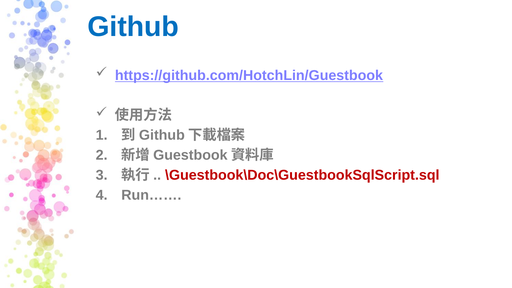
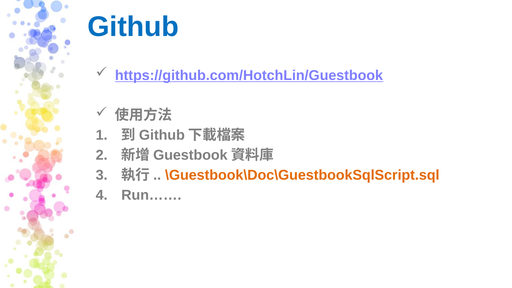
\Guestbook\Doc\GuestbookSqlScript.sql colour: red -> orange
